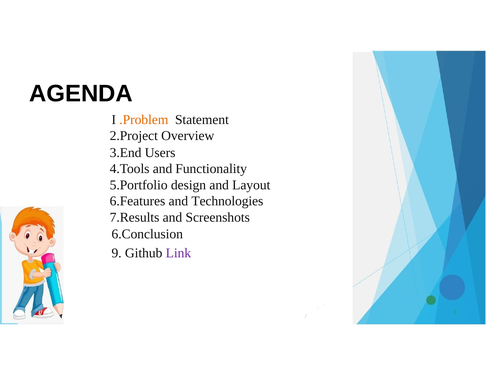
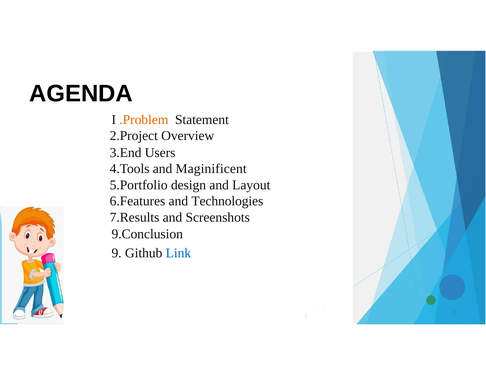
Functionality: Functionality -> Maginificent
6.Conclusion: 6.Conclusion -> 9.Conclusion
Link colour: purple -> blue
